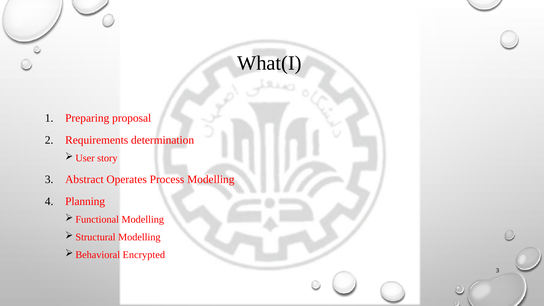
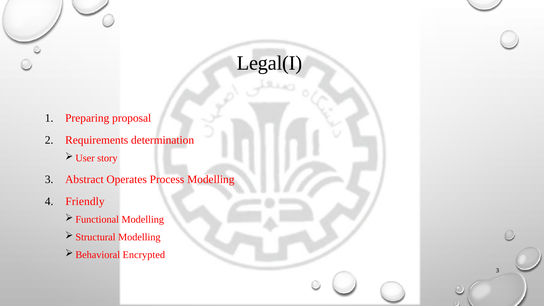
What(I: What(I -> Legal(I
Planning: Planning -> Friendly
